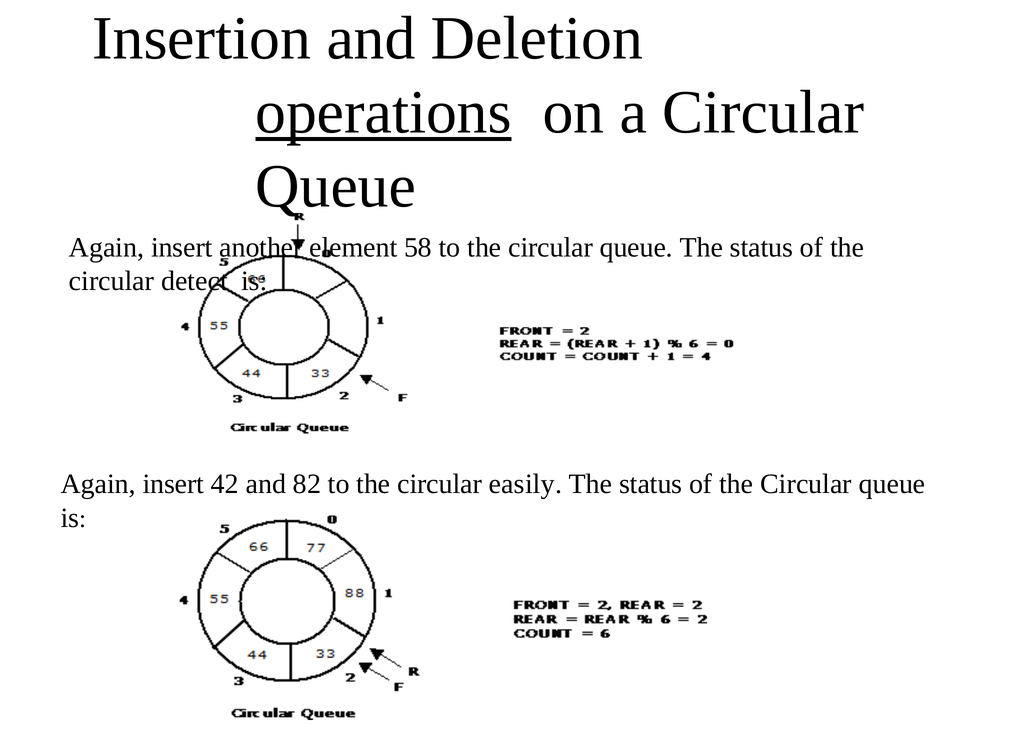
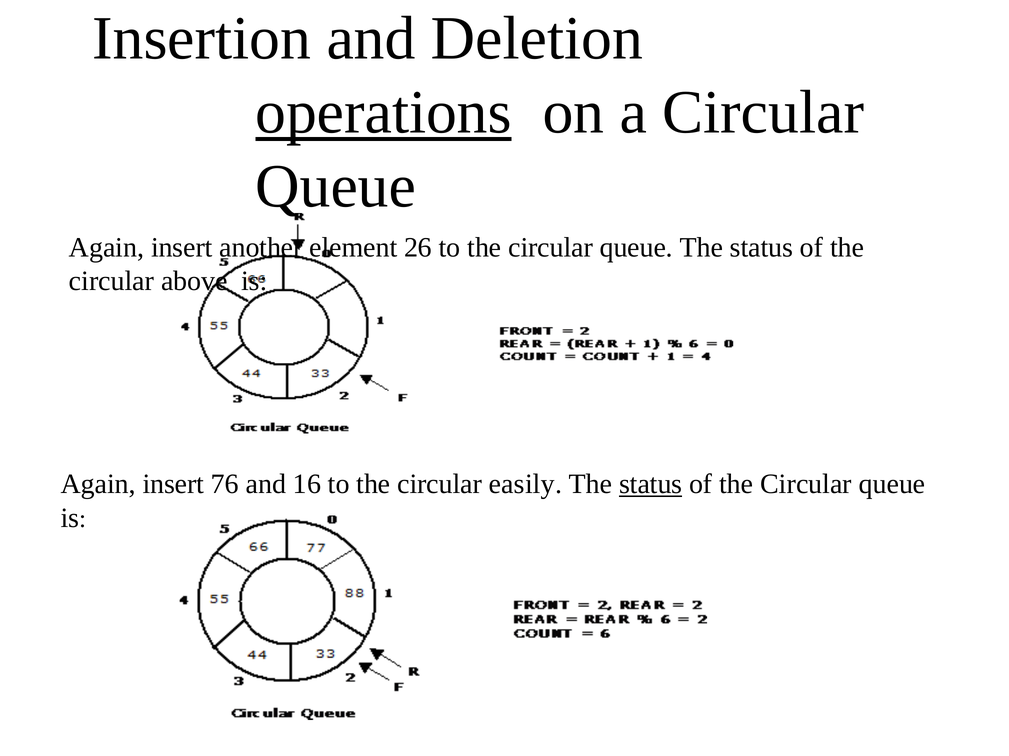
58: 58 -> 26
detect: detect -> above
42: 42 -> 76
82: 82 -> 16
status at (651, 485) underline: none -> present
